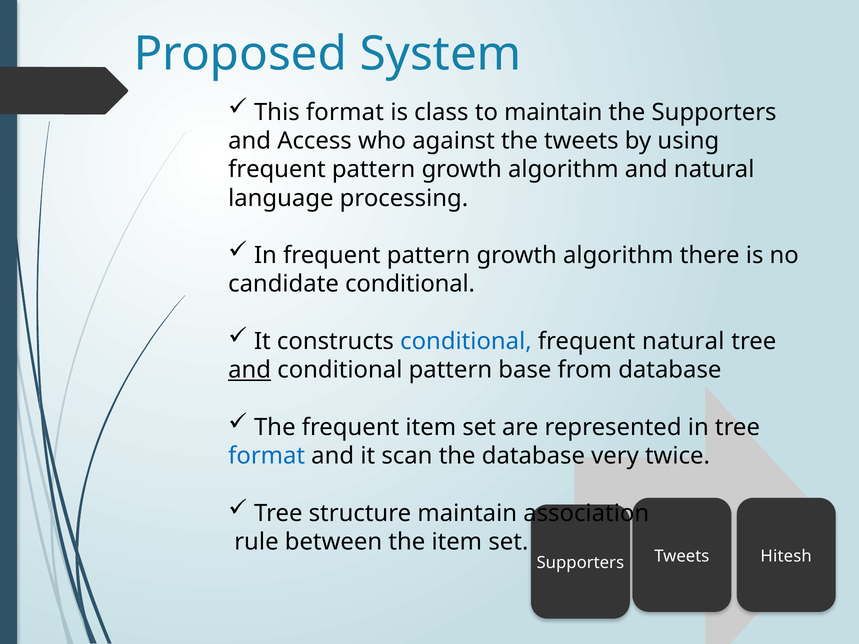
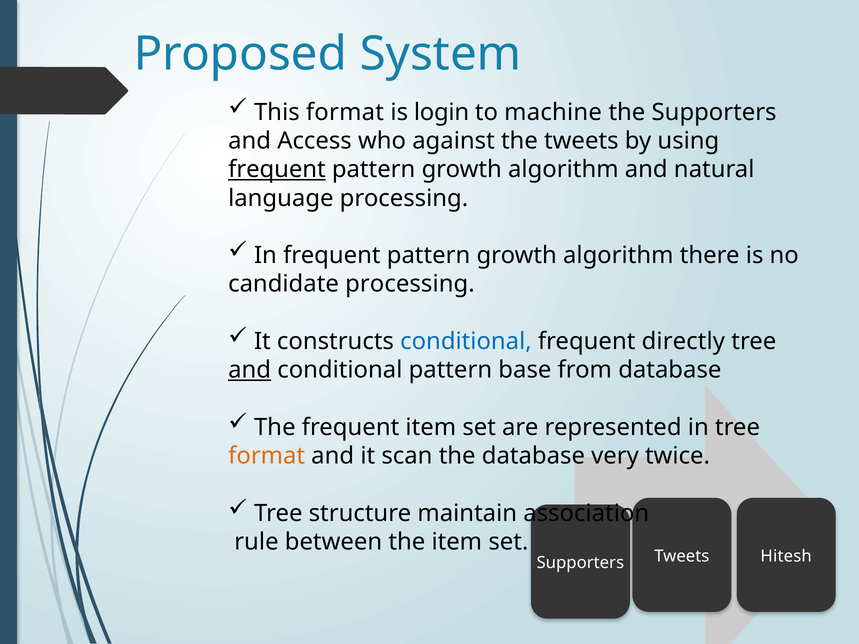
class: class -> login
to maintain: maintain -> machine
frequent at (277, 170) underline: none -> present
candidate conditional: conditional -> processing
frequent natural: natural -> directly
format at (267, 456) colour: blue -> orange
